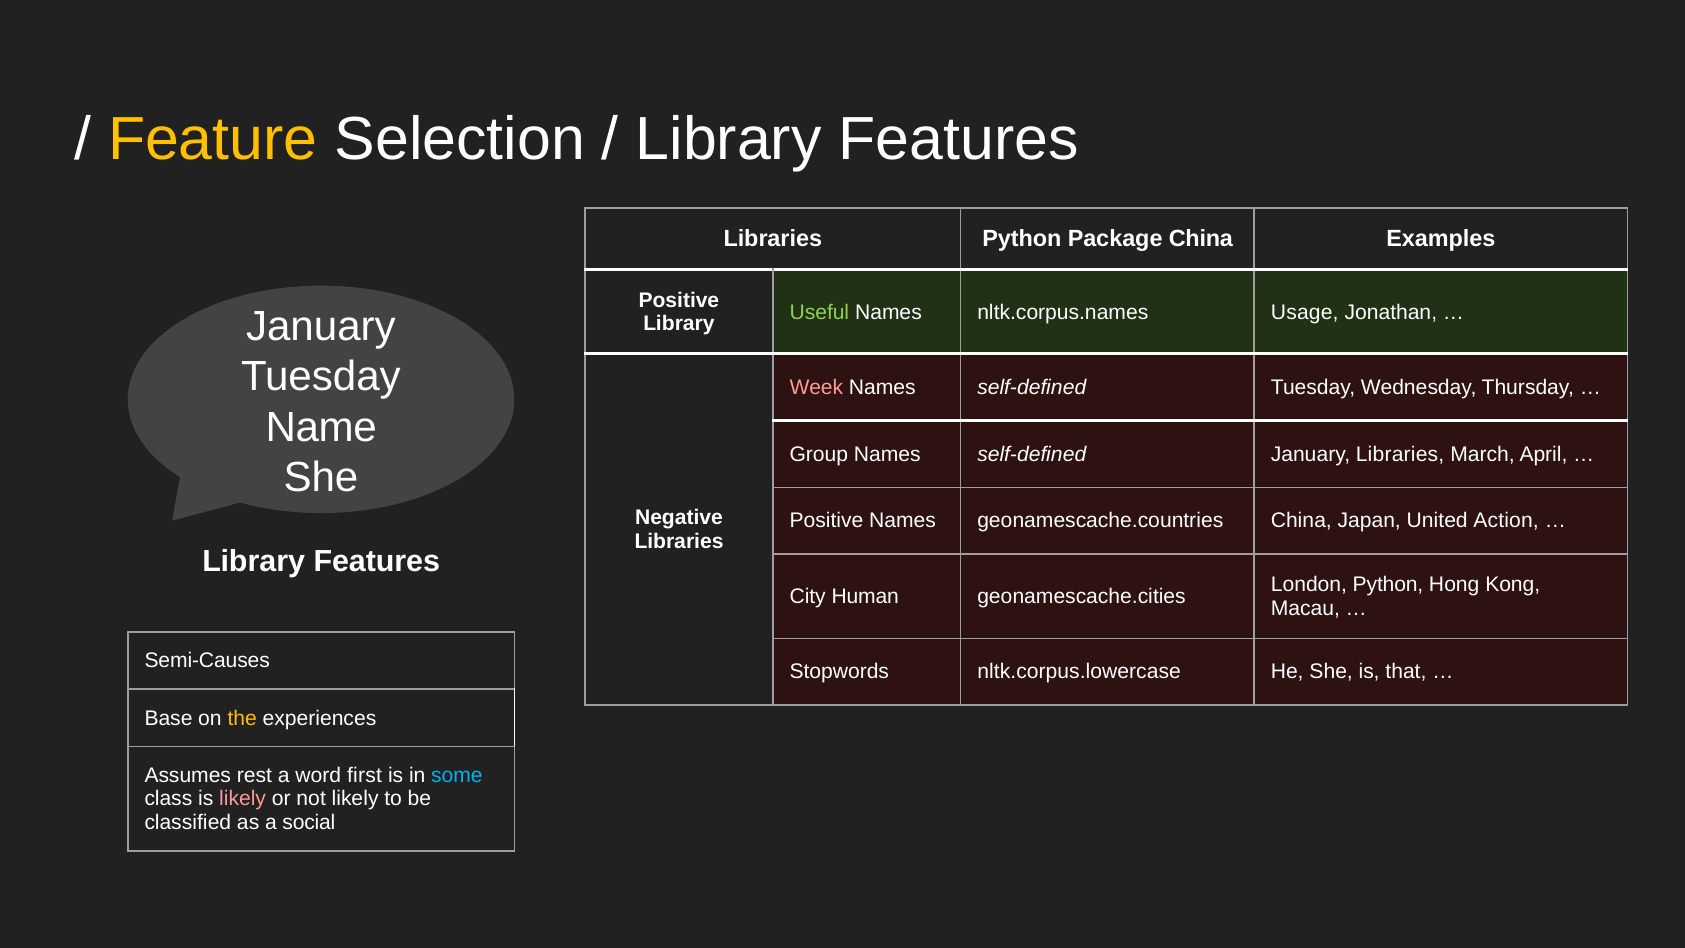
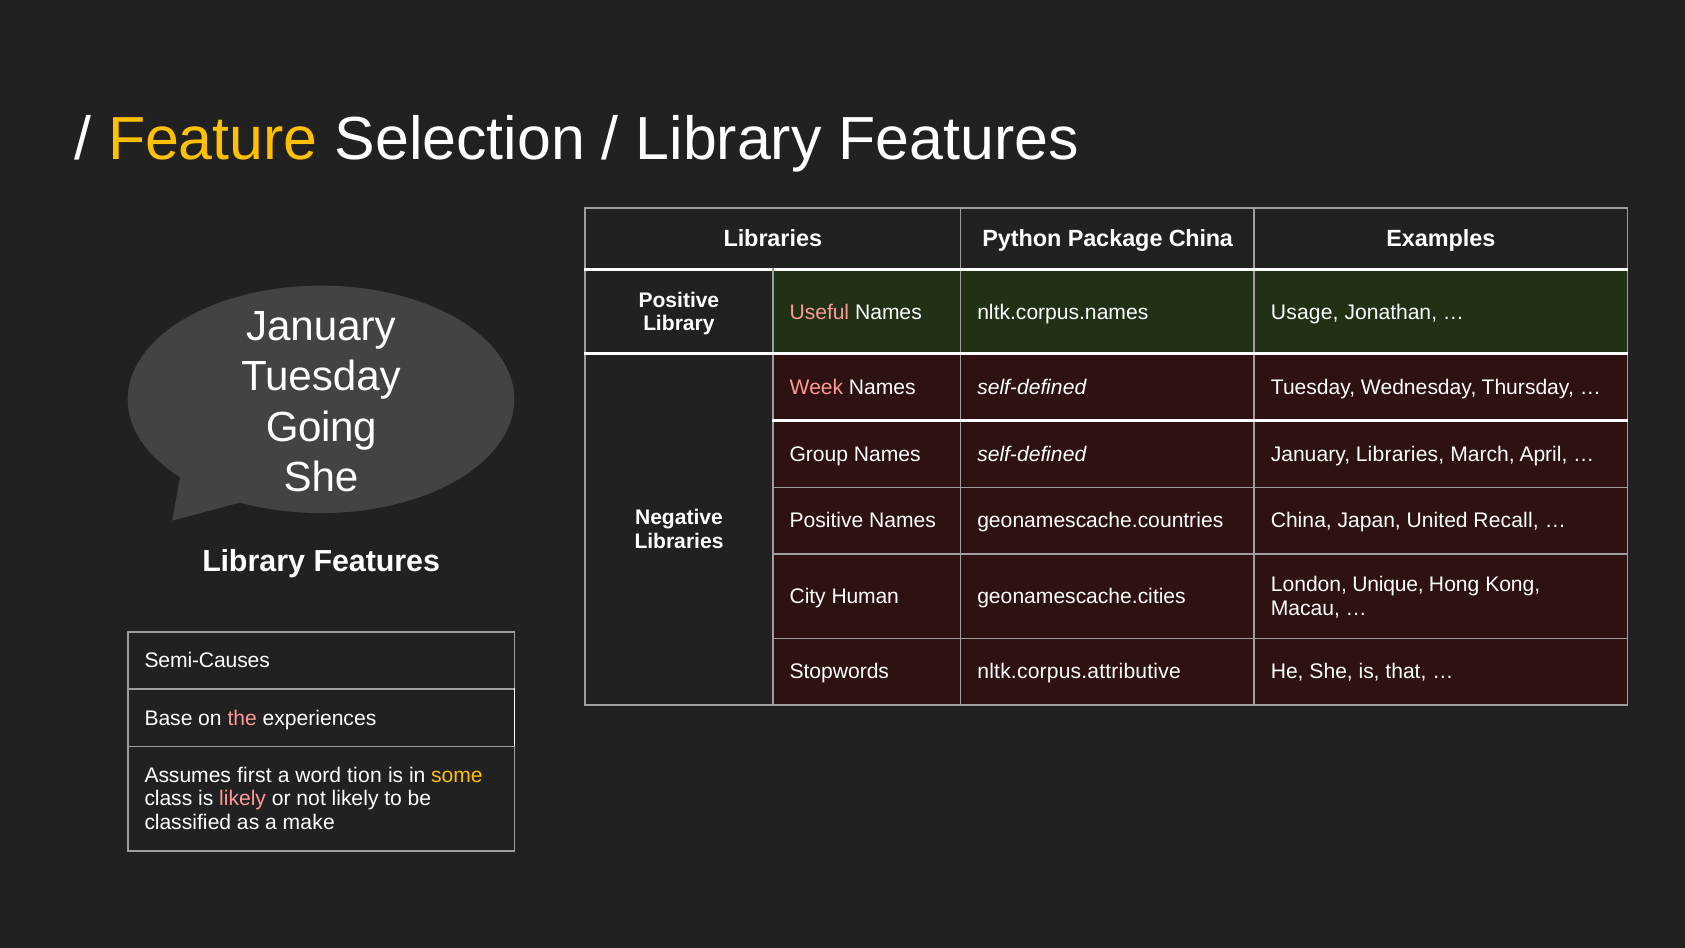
Useful colour: light green -> pink
Name: Name -> Going
Action: Action -> Recall
London Python: Python -> Unique
nltk.corpus.lowercase: nltk.corpus.lowercase -> nltk.corpus.attributive
the colour: yellow -> pink
rest: rest -> first
first: first -> tion
some colour: light blue -> yellow
social: social -> make
